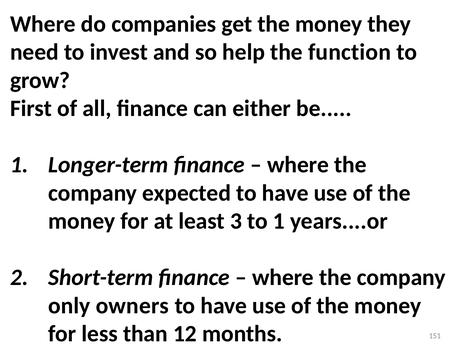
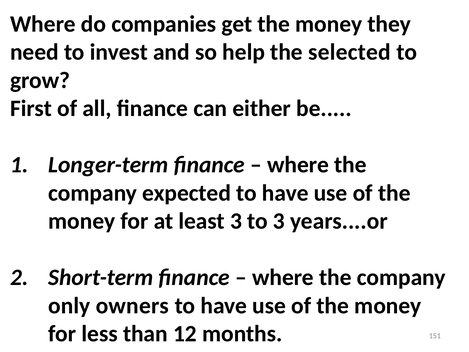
function: function -> selected
to 1: 1 -> 3
